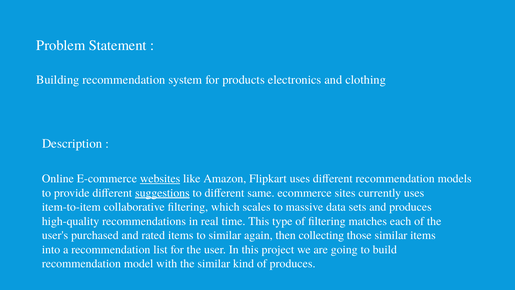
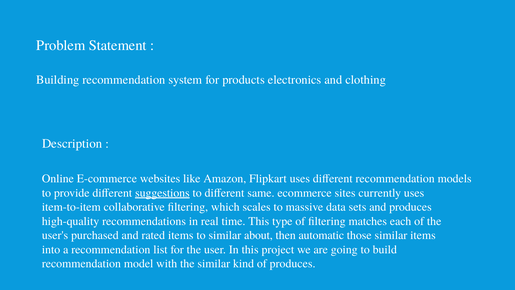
websites underline: present -> none
again: again -> about
collecting: collecting -> automatic
